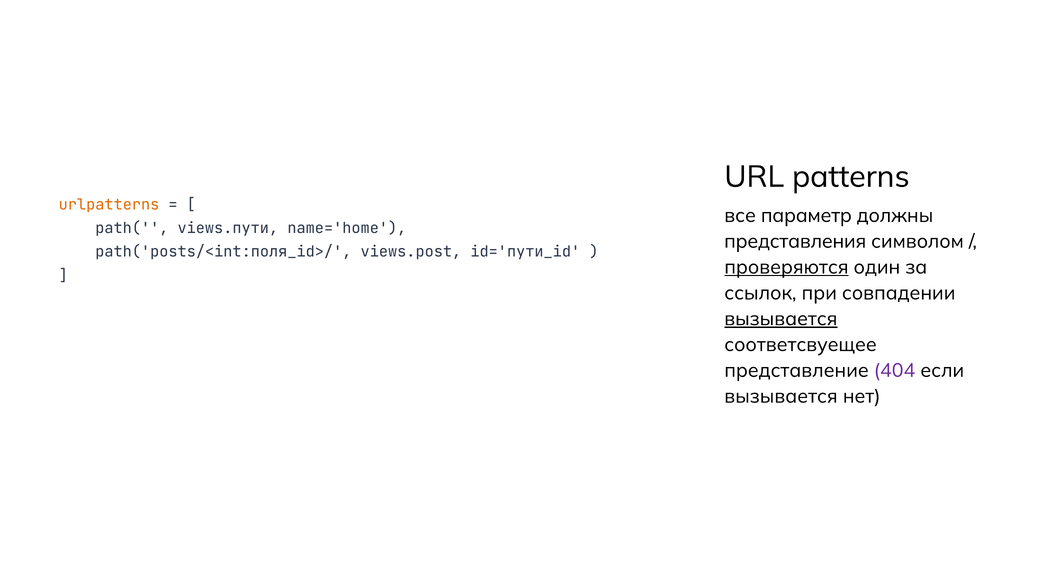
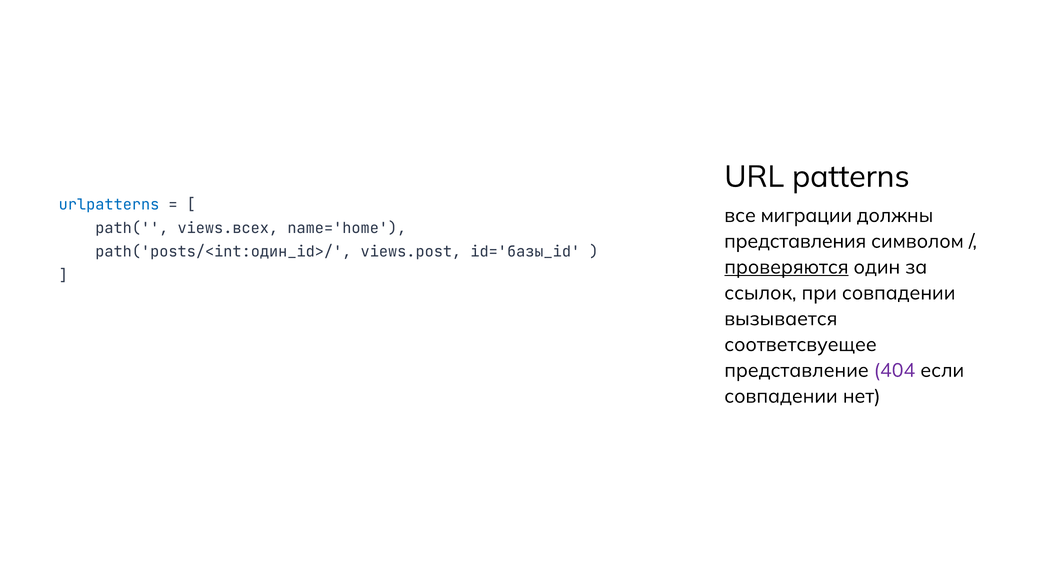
urlpatterns colour: orange -> blue
параметр: параметр -> миграции
views.пути: views.пути -> views.всех
path('posts/<int:поля_id>/: path('posts/<int:поля_id>/ -> path('posts/<int:один_id>/
id='пути_id: id='пути_id -> id='базы_id
вызывается at (781, 319) underline: present -> none
вызывается at (781, 396): вызывается -> совпадении
